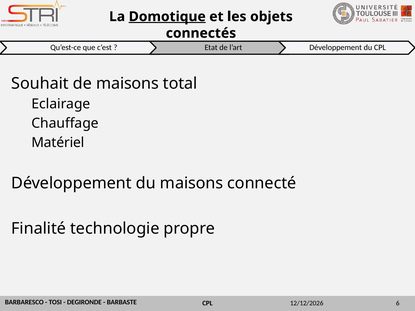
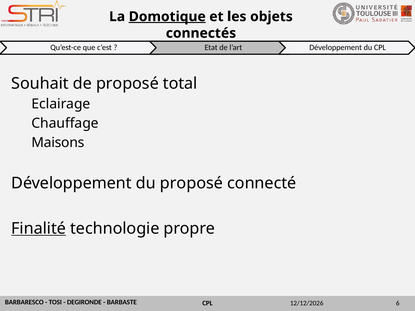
de maisons: maisons -> proposé
Matériel: Matériel -> Maisons
du maisons: maisons -> proposé
Finalité underline: none -> present
